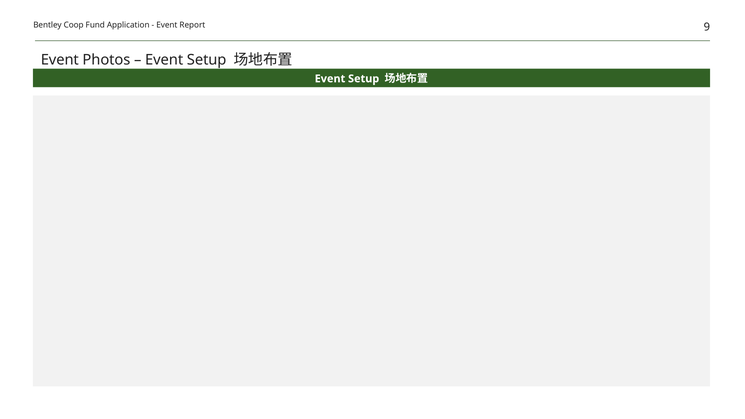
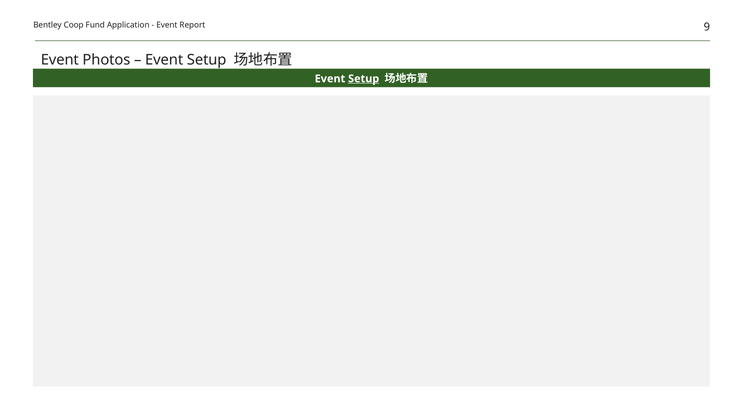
Setup at (364, 79) underline: none -> present
